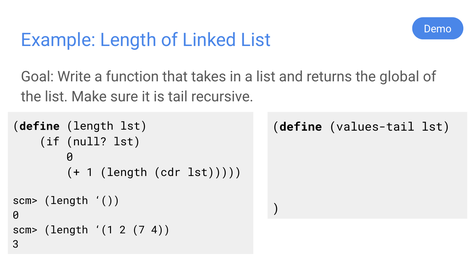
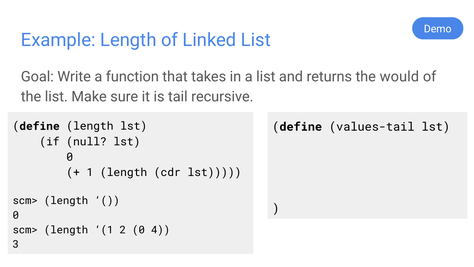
global: global -> would
2 7: 7 -> 0
